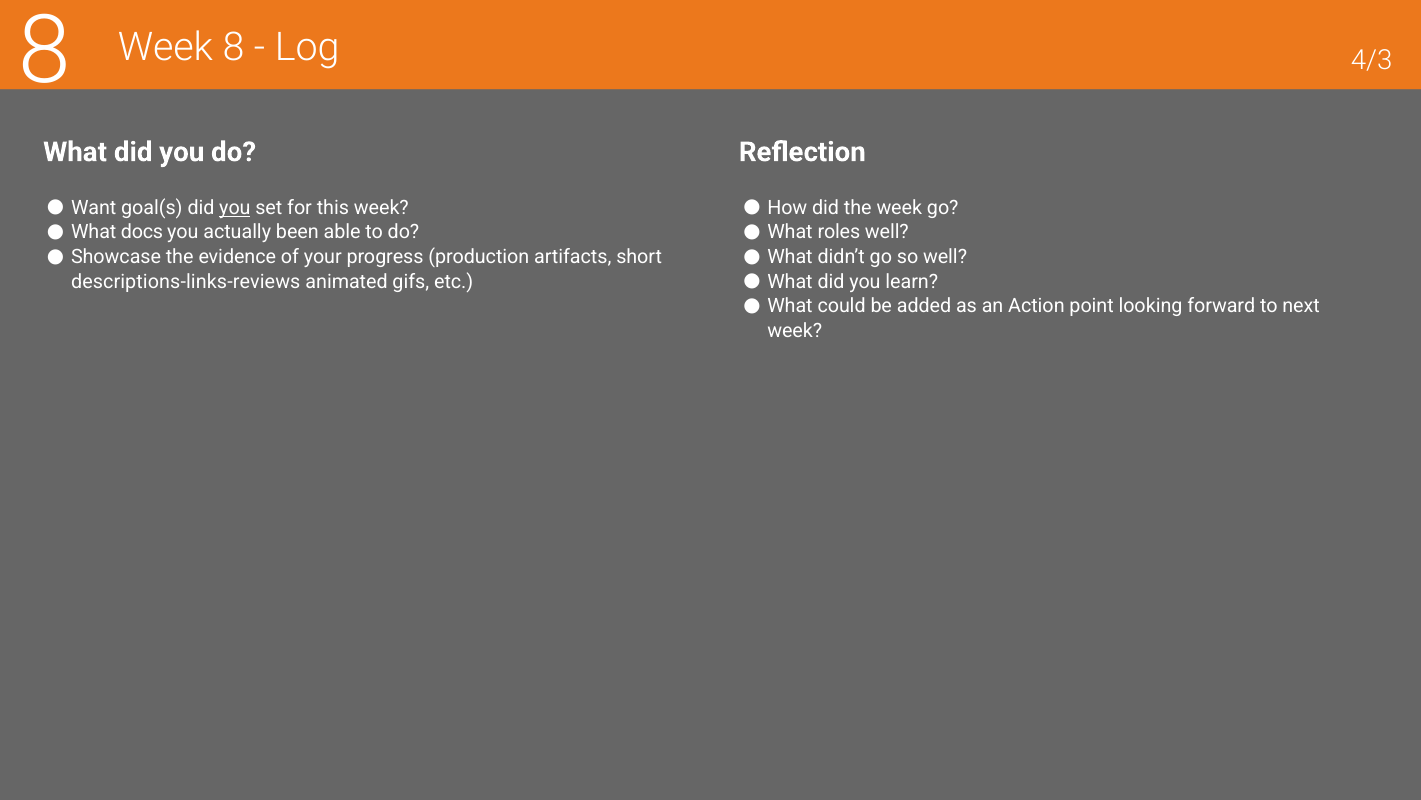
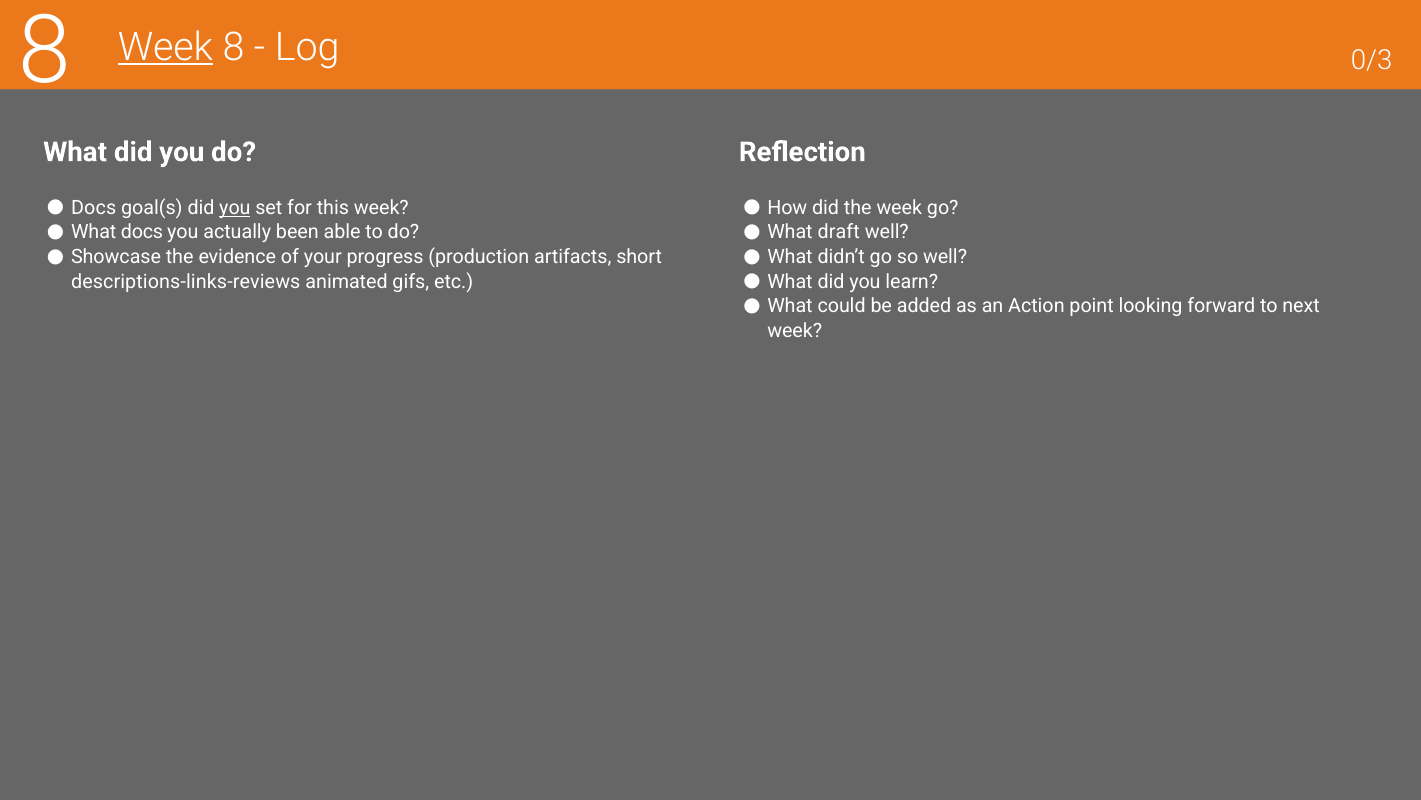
Week at (165, 47) underline: none -> present
4/3: 4/3 -> 0/3
Want at (94, 207): Want -> Docs
roles: roles -> draft
